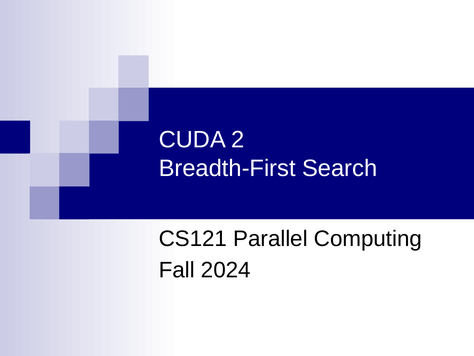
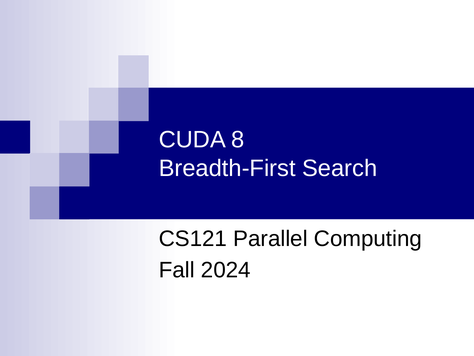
2: 2 -> 8
